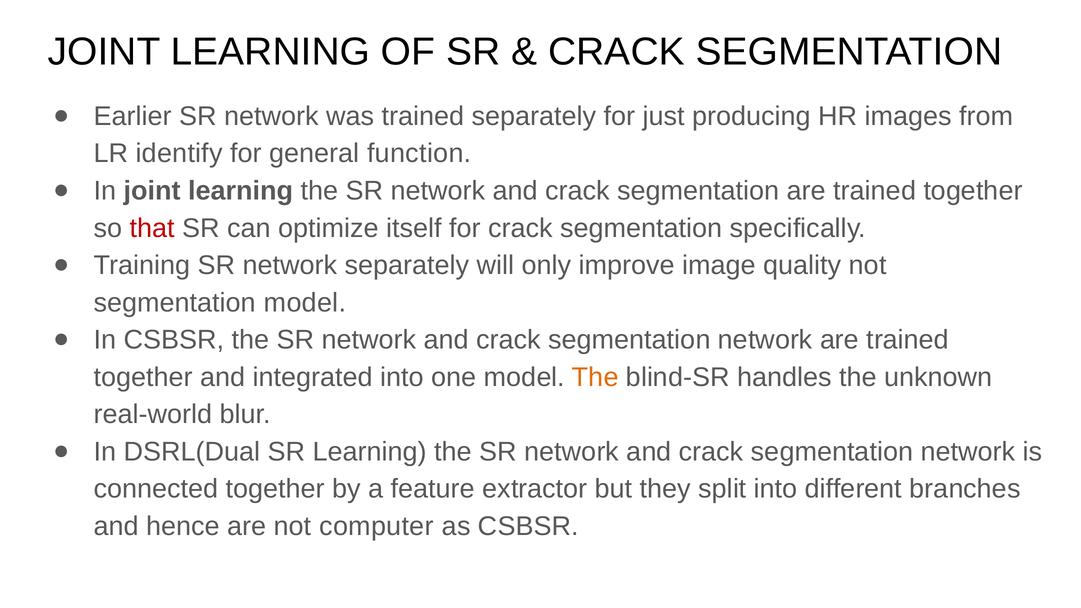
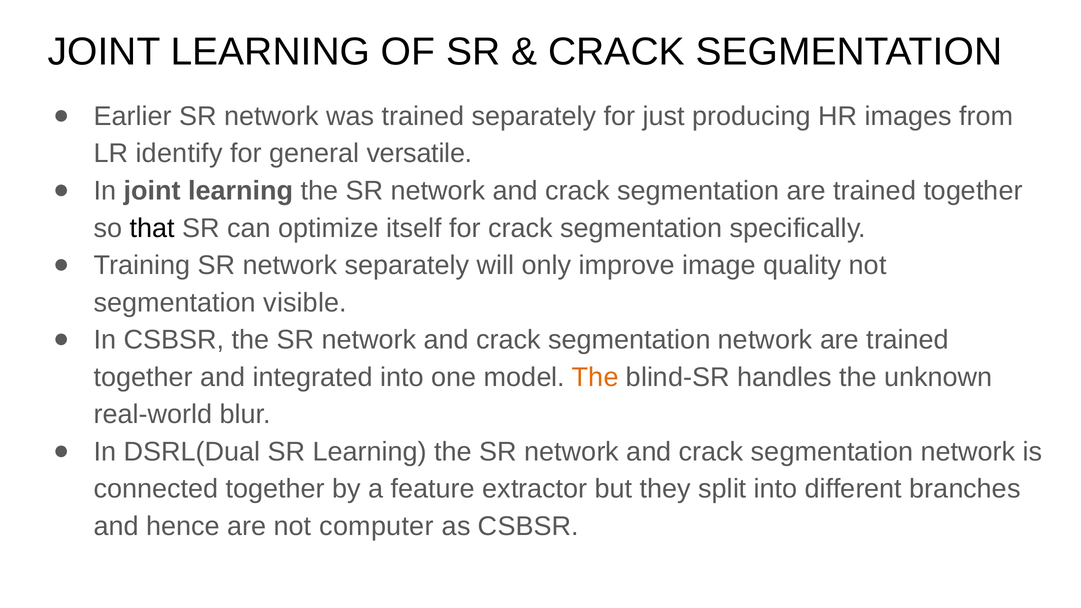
function: function -> versatile
that colour: red -> black
segmentation model: model -> visible
